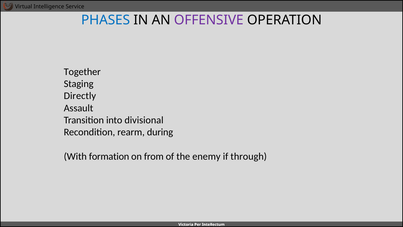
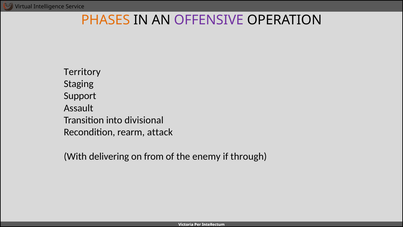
PHASES colour: blue -> orange
Together: Together -> Territory
Directly: Directly -> Support
during: during -> attack
formation: formation -> delivering
